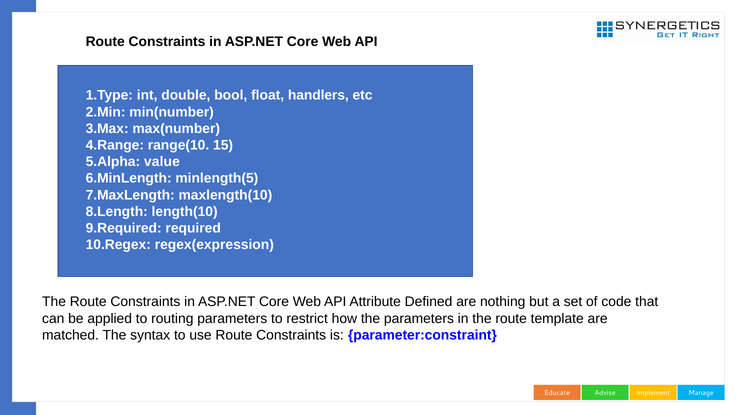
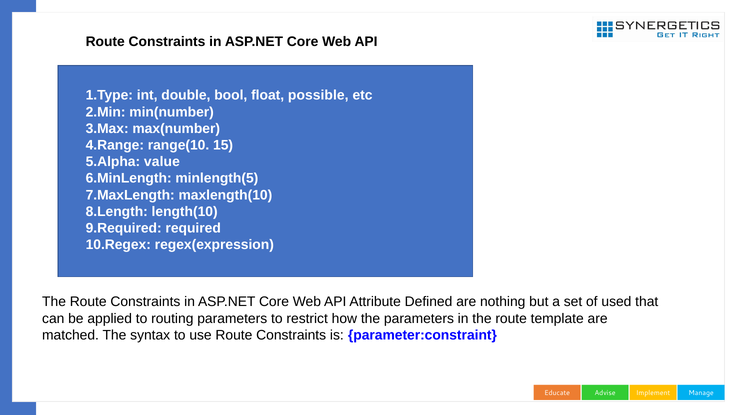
handlers: handlers -> possible
code: code -> used
